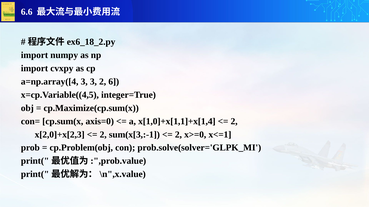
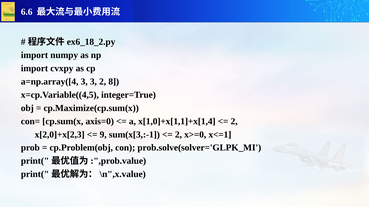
6: 6 -> 8
2 at (103, 135): 2 -> 9
